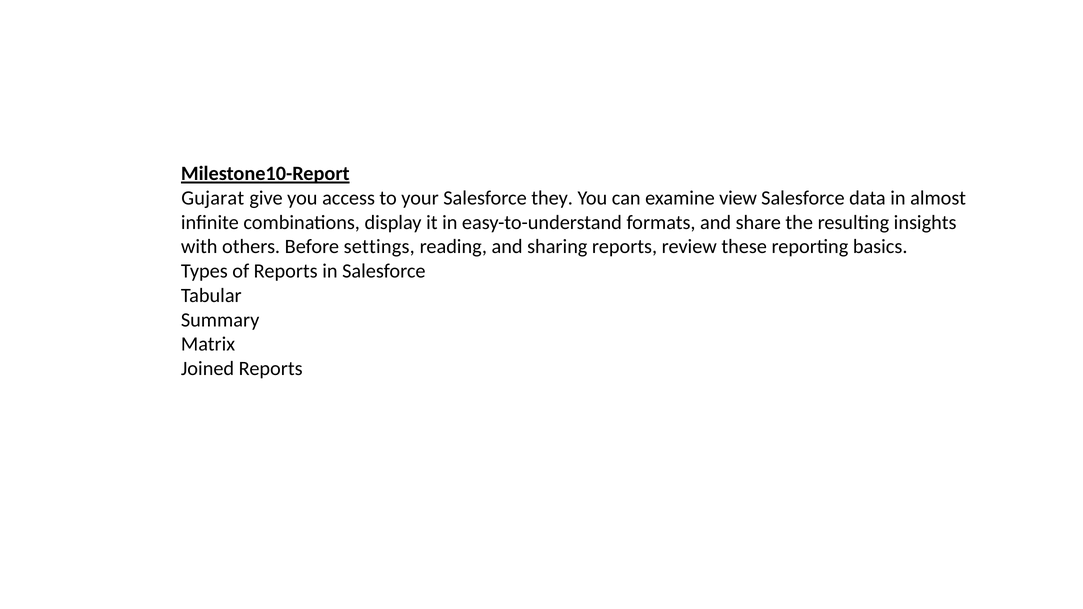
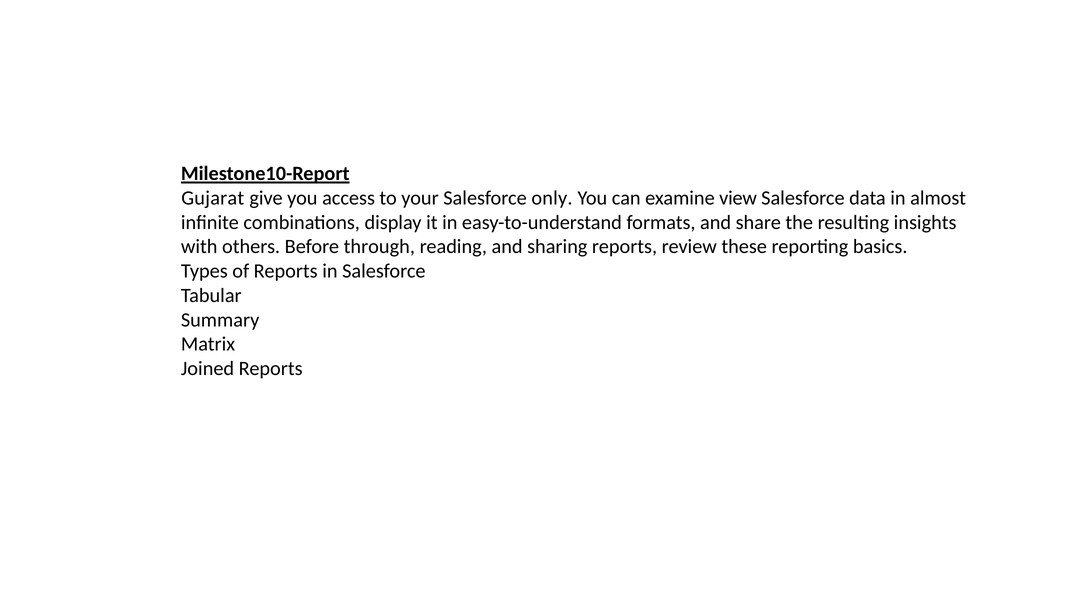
they: they -> only
settings: settings -> through
